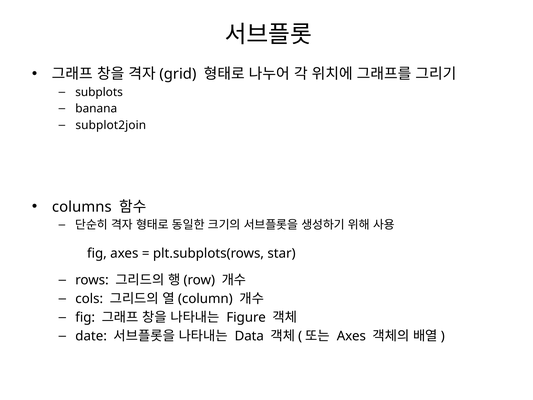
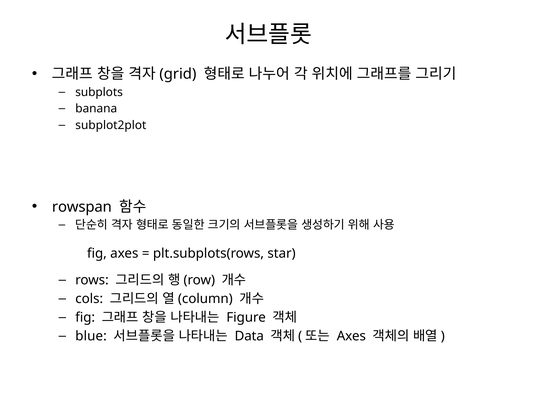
subplot2join: subplot2join -> subplot2plot
columns: columns -> rowspan
date: date -> blue
